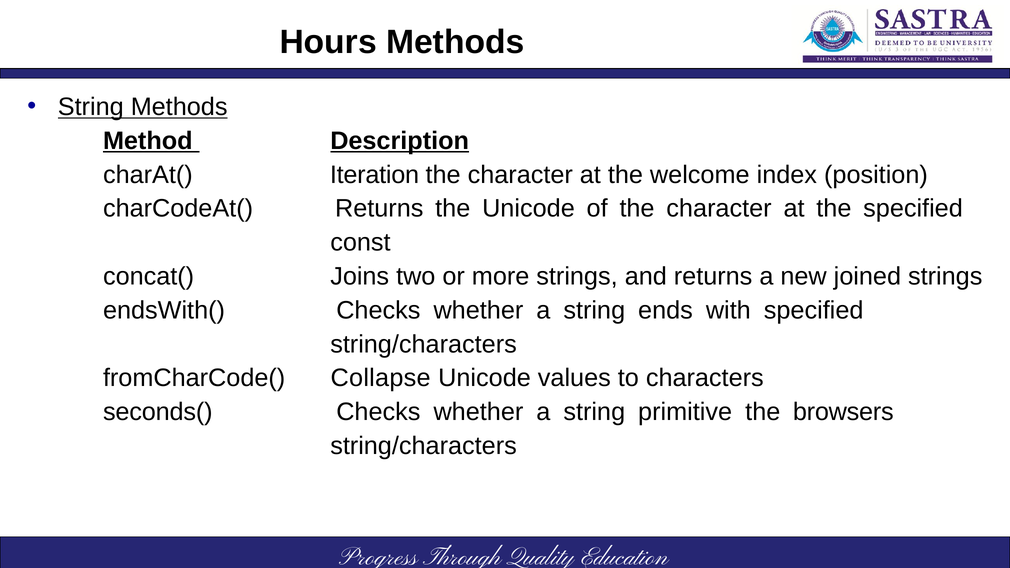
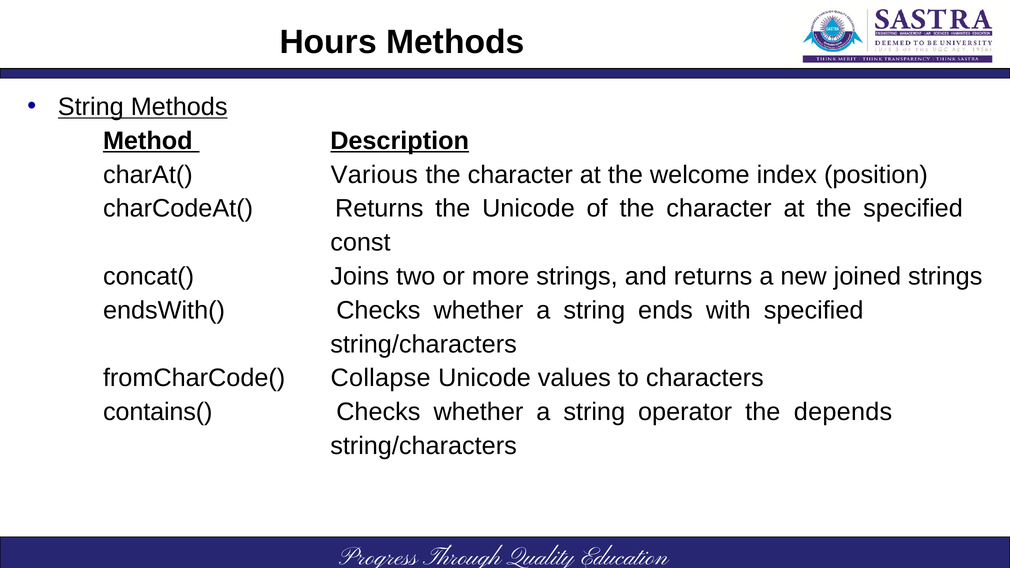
Iteration: Iteration -> Various
seconds(: seconds( -> contains(
primitive: primitive -> operator
browsers: browsers -> depends
